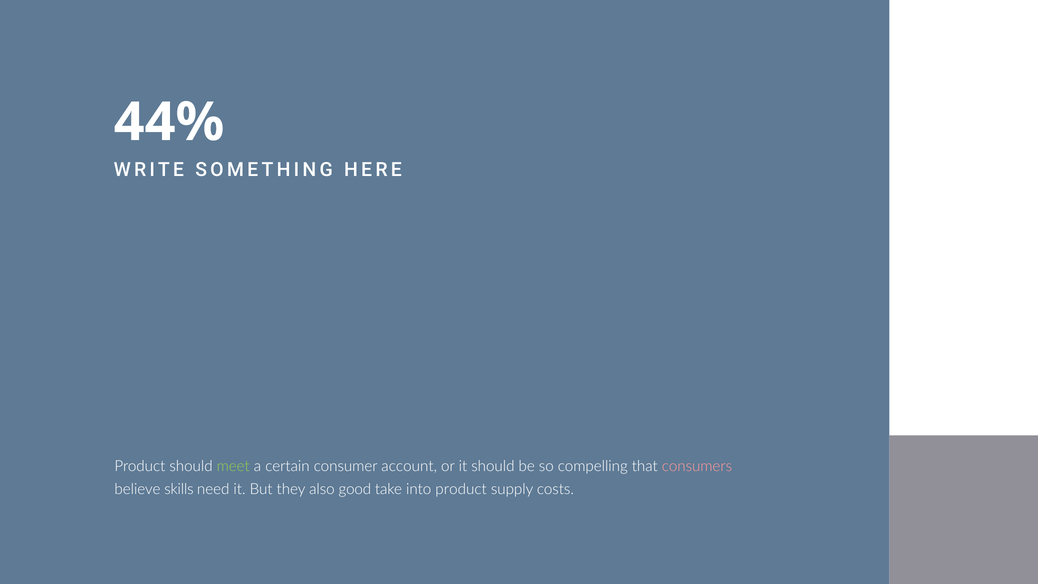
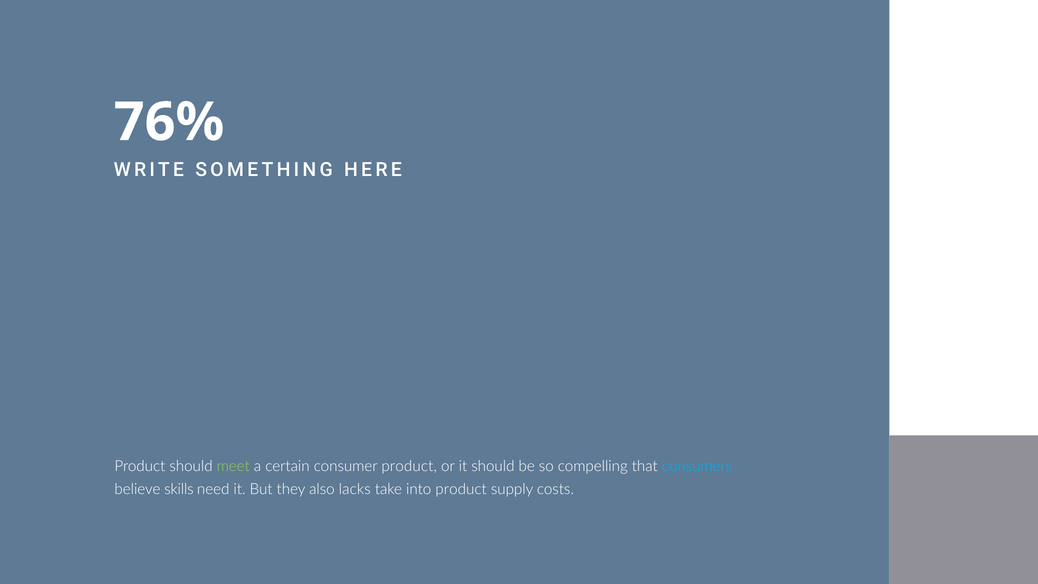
44%: 44% -> 76%
consumer account: account -> product
consumers colour: pink -> light blue
good: good -> lacks
